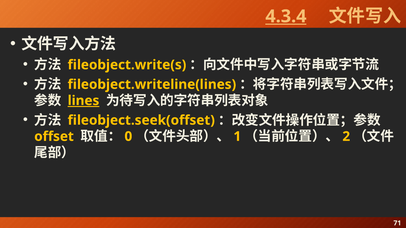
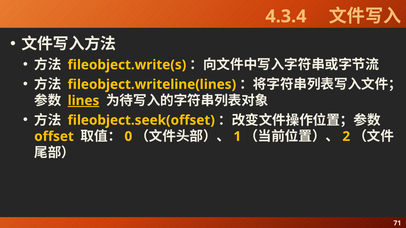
4.3.4 underline: present -> none
